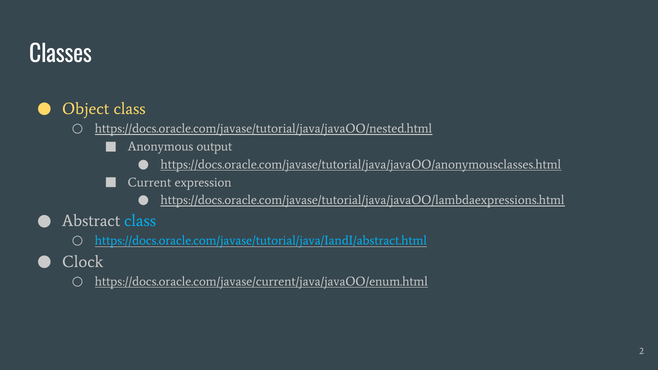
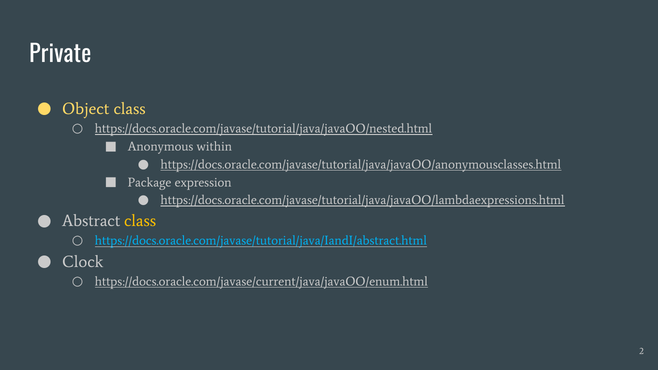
Classes: Classes -> Private
output: output -> within
Current: Current -> Package
class at (140, 221) colour: light blue -> yellow
